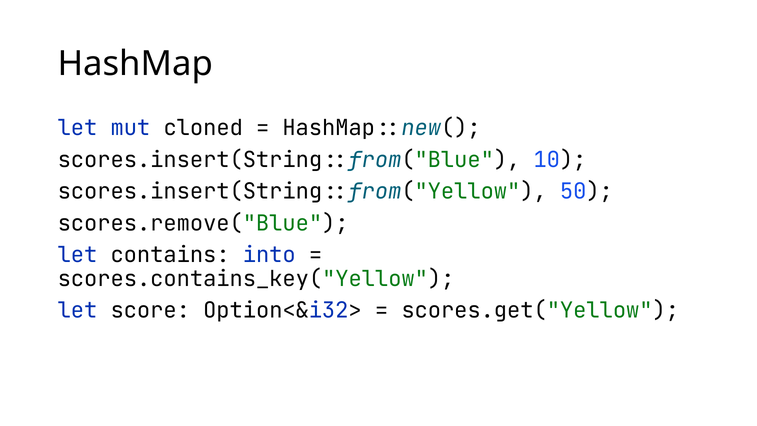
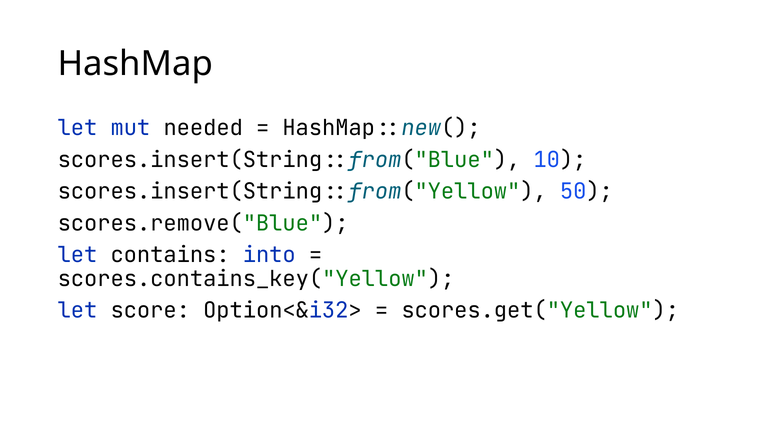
cloned: cloned -> needed
